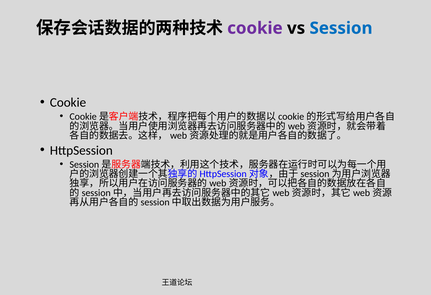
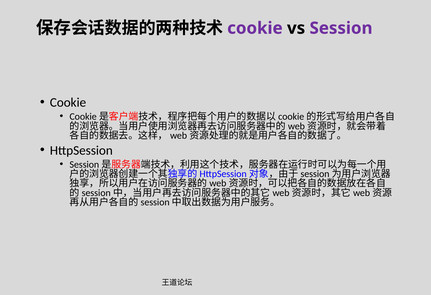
Session colour: blue -> purple
